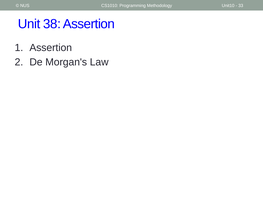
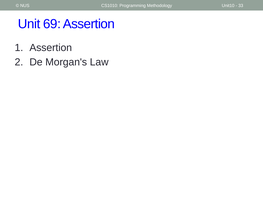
38: 38 -> 69
